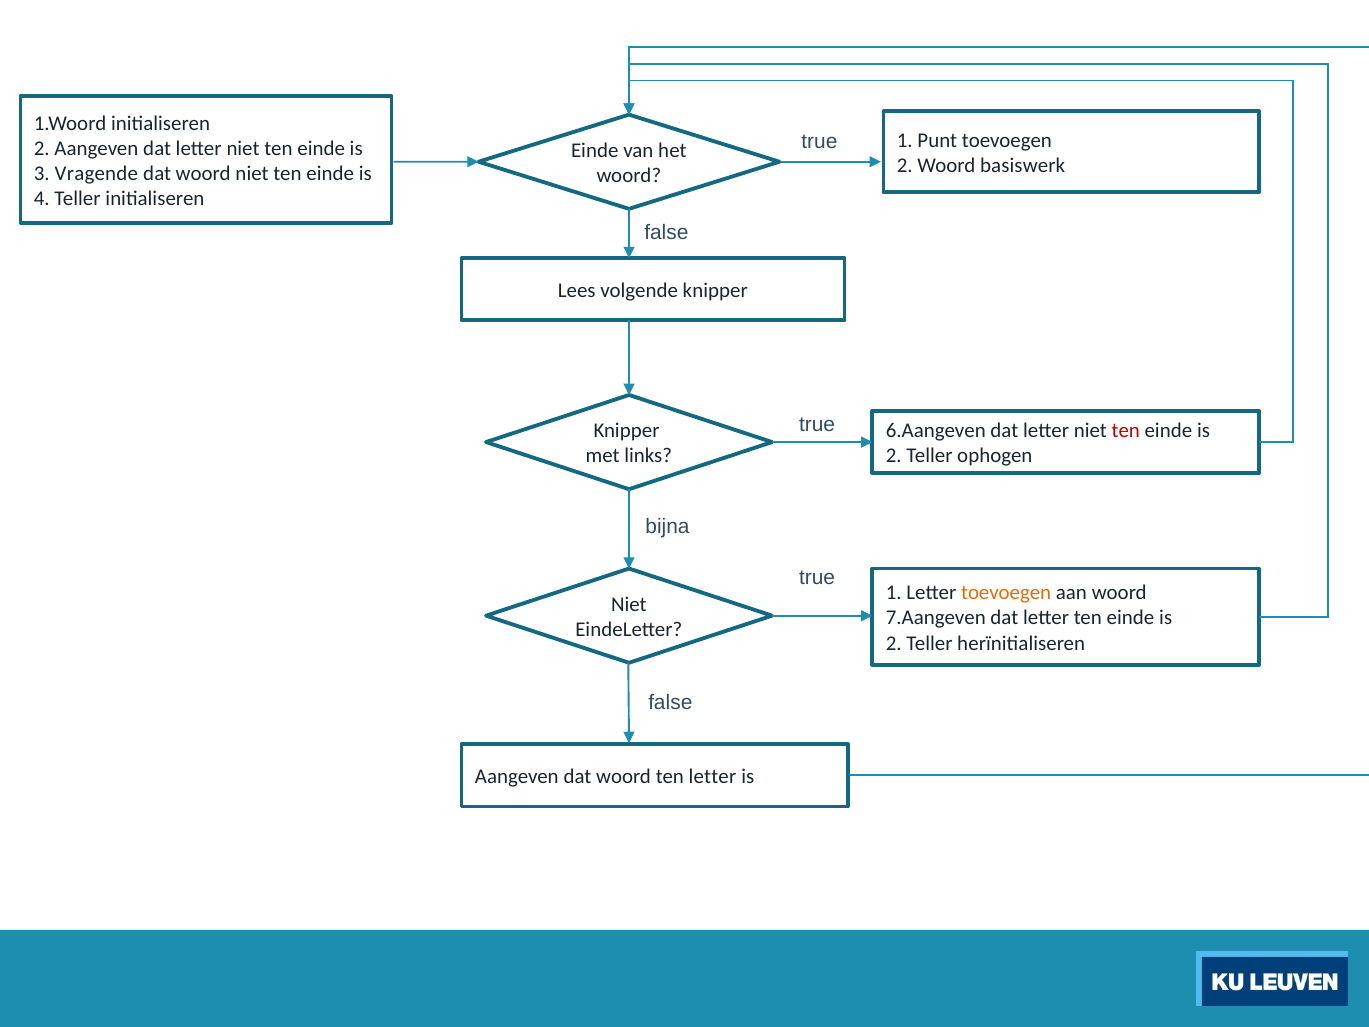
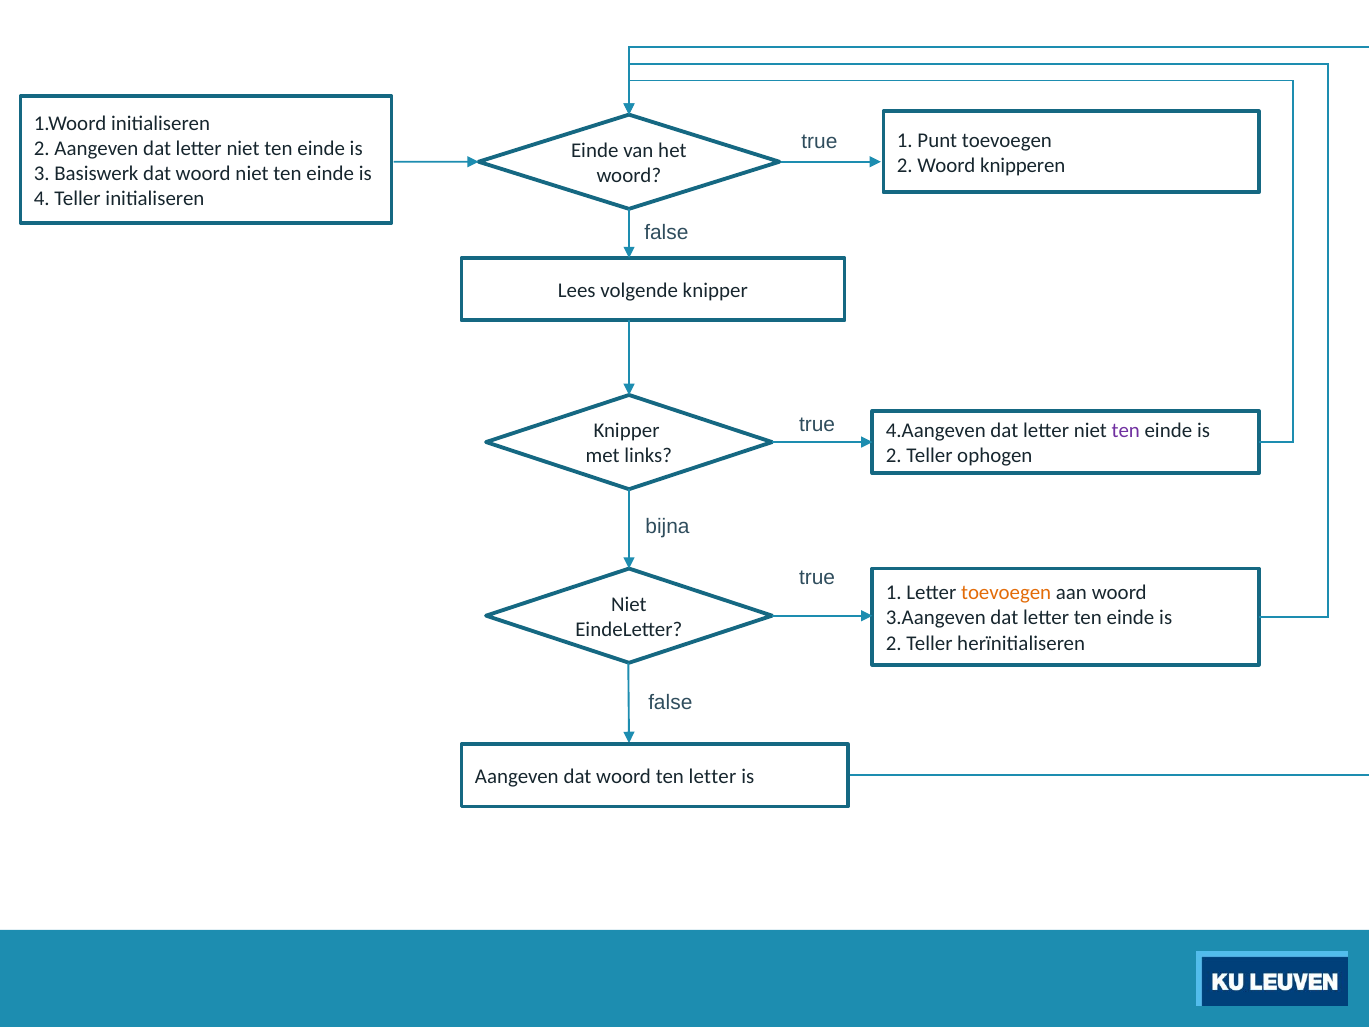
basiswerk: basiswerk -> knipperen
Vragende: Vragende -> Basiswerk
6.Aangeven: 6.Aangeven -> 4.Aangeven
ten at (1126, 431) colour: red -> purple
7.Aangeven: 7.Aangeven -> 3.Aangeven
